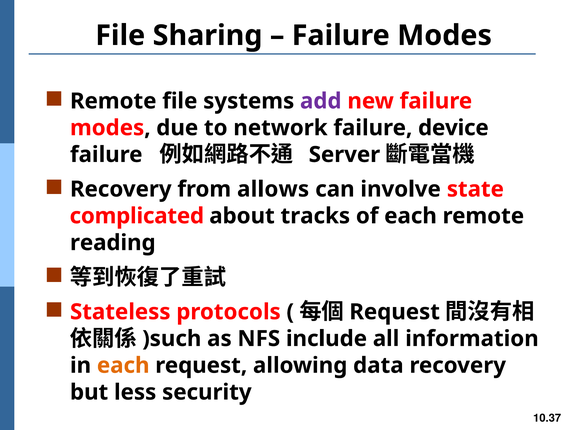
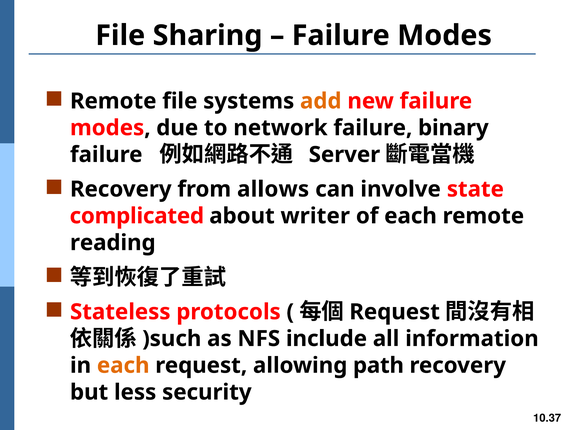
add colour: purple -> orange
device: device -> binary
tracks: tracks -> writer
data: data -> path
